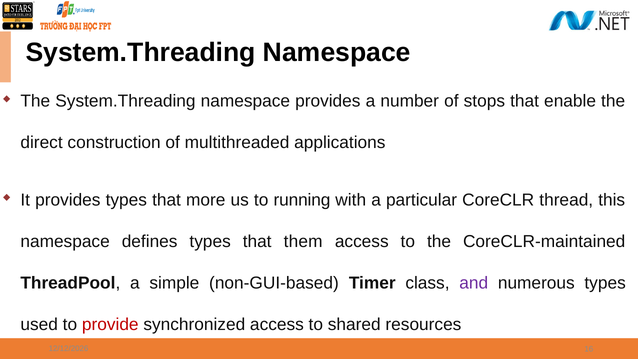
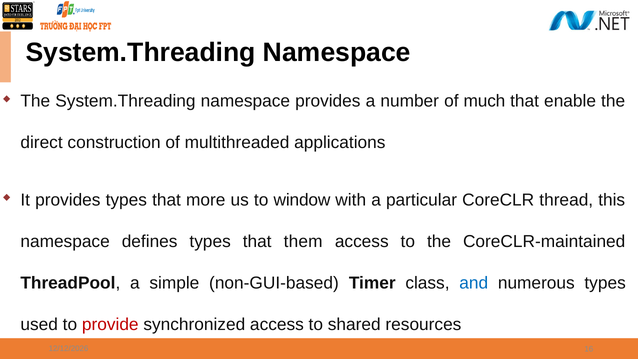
stops: stops -> much
running: running -> window
and colour: purple -> blue
